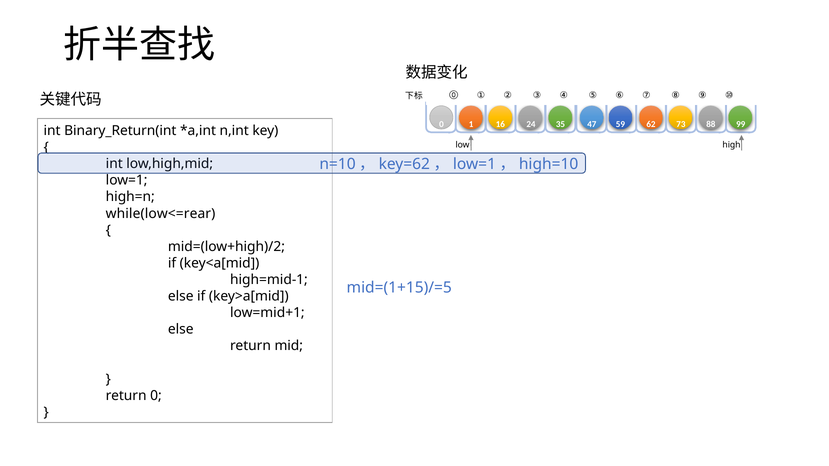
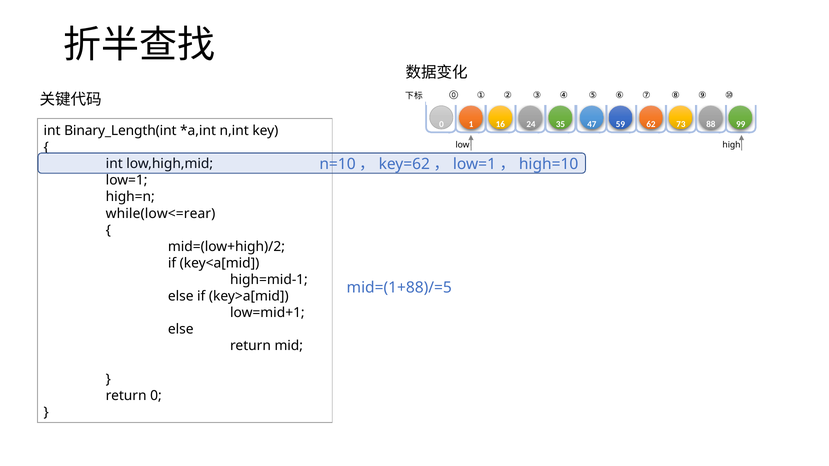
Binary_Return(int: Binary_Return(int -> Binary_Length(int
mid=(1+15)/=5: mid=(1+15)/=5 -> mid=(1+88)/=5
